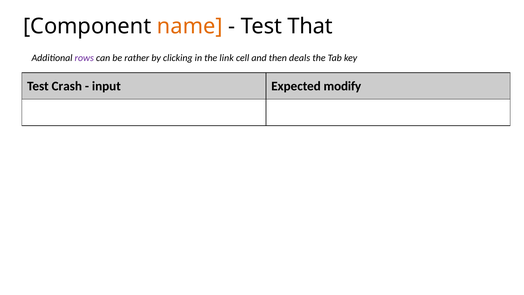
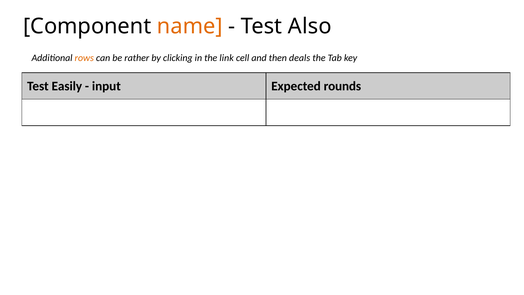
That: That -> Also
rows colour: purple -> orange
Crash: Crash -> Easily
modify: modify -> rounds
